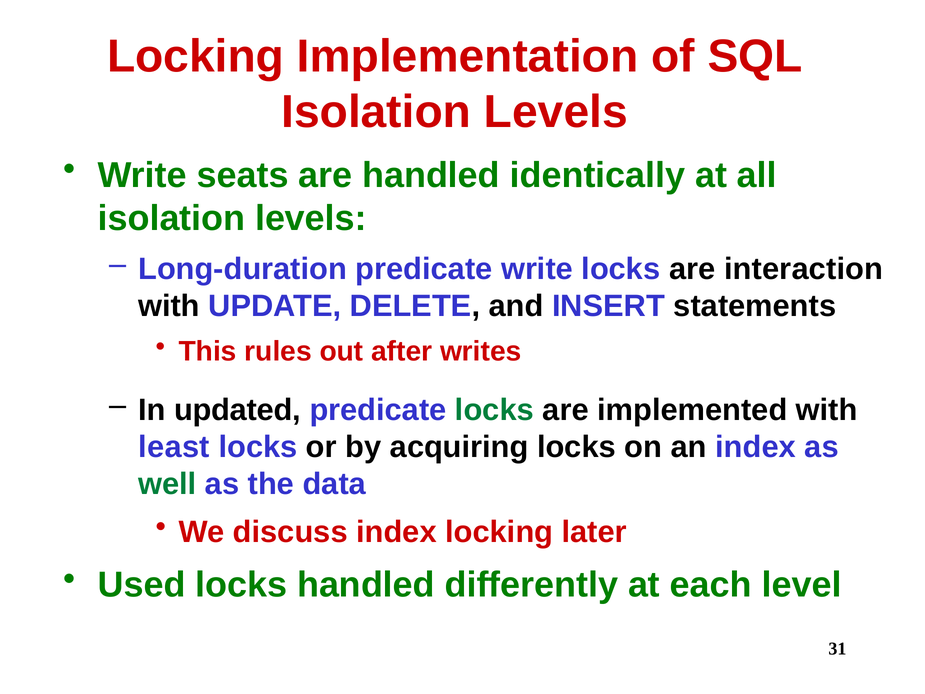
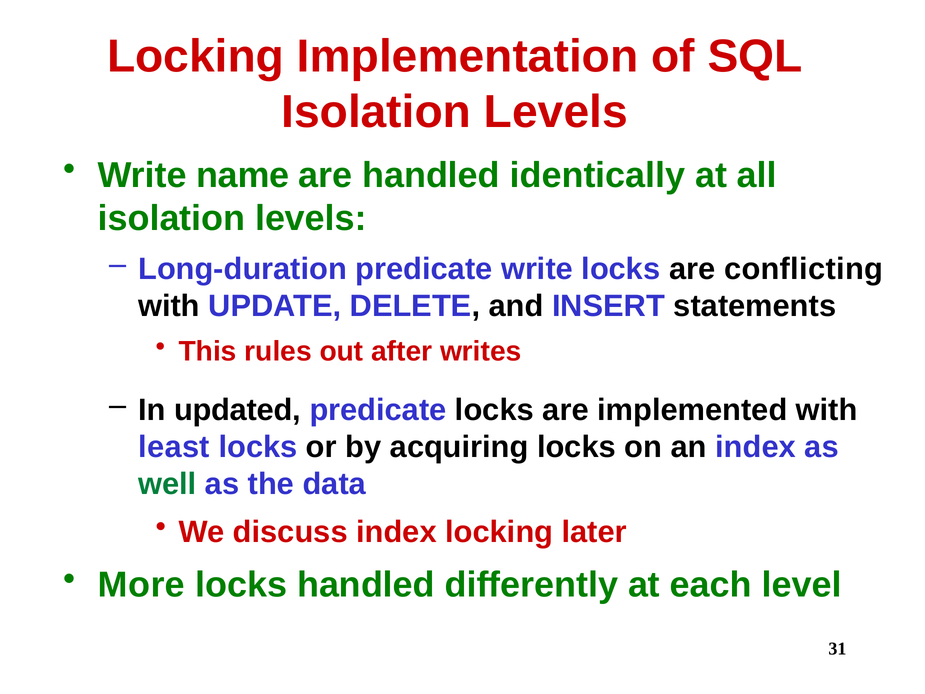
seats: seats -> name
interaction: interaction -> conflicting
locks at (494, 410) colour: green -> black
Used: Used -> More
